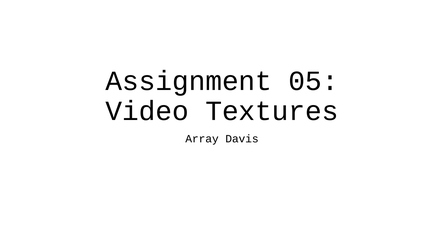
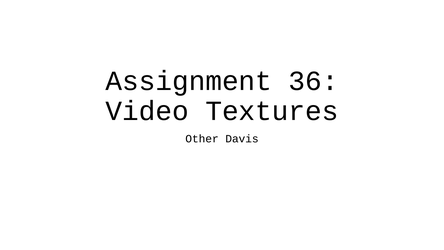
05: 05 -> 36
Array: Array -> Other
